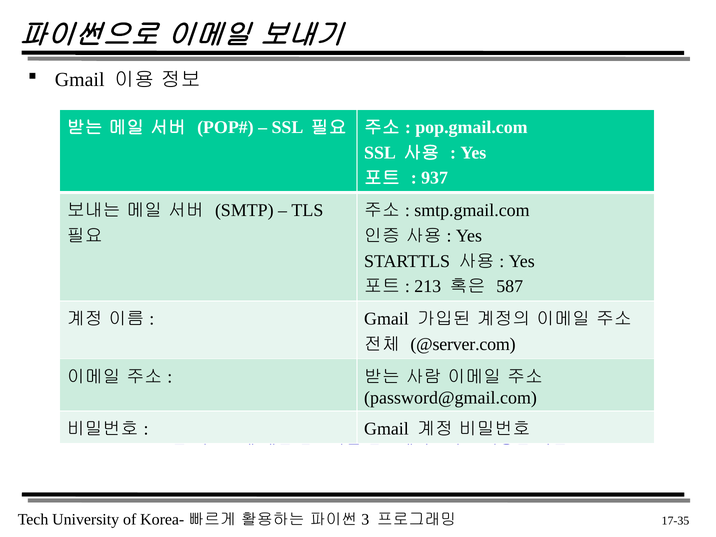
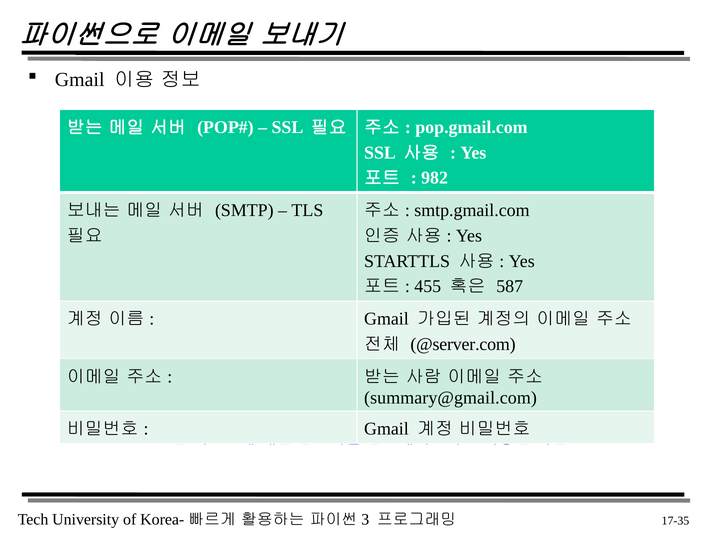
937: 937 -> 982
213: 213 -> 455
password@gmail.com: password@gmail.com -> summary@gmail.com
